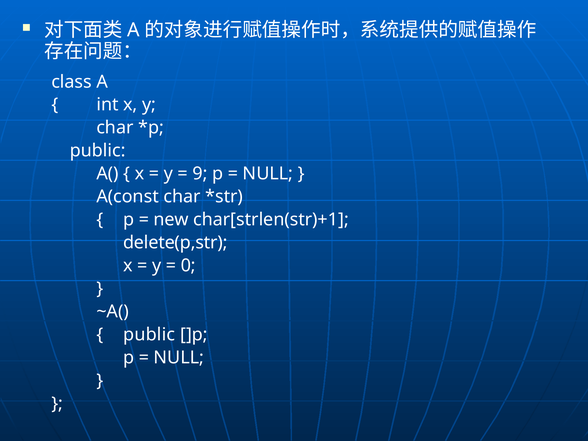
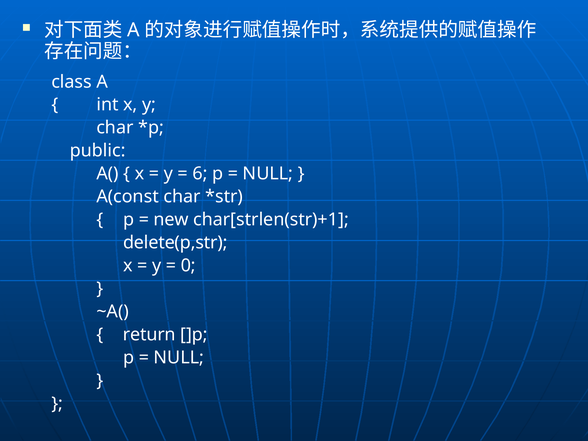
9: 9 -> 6
public at (149, 334): public -> return
